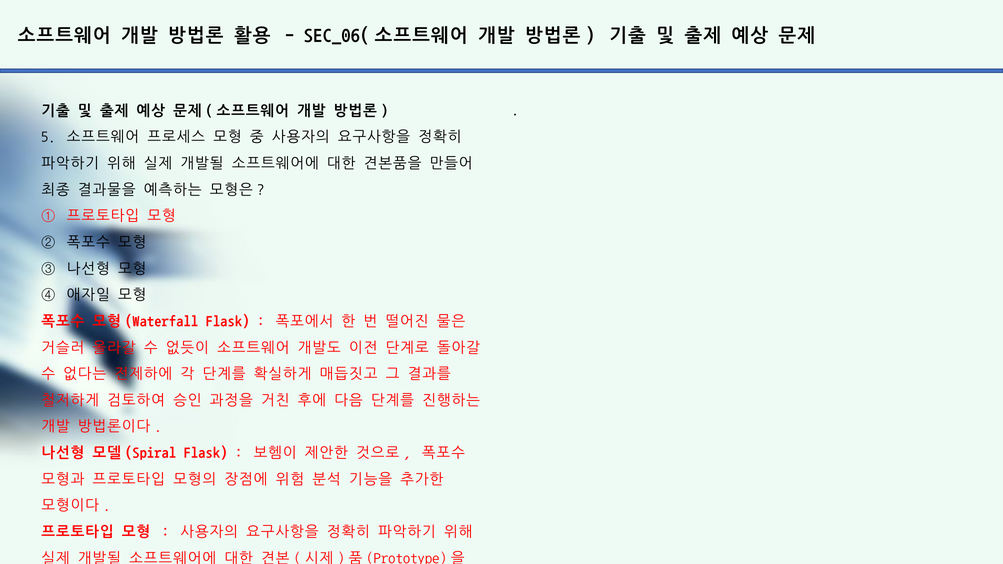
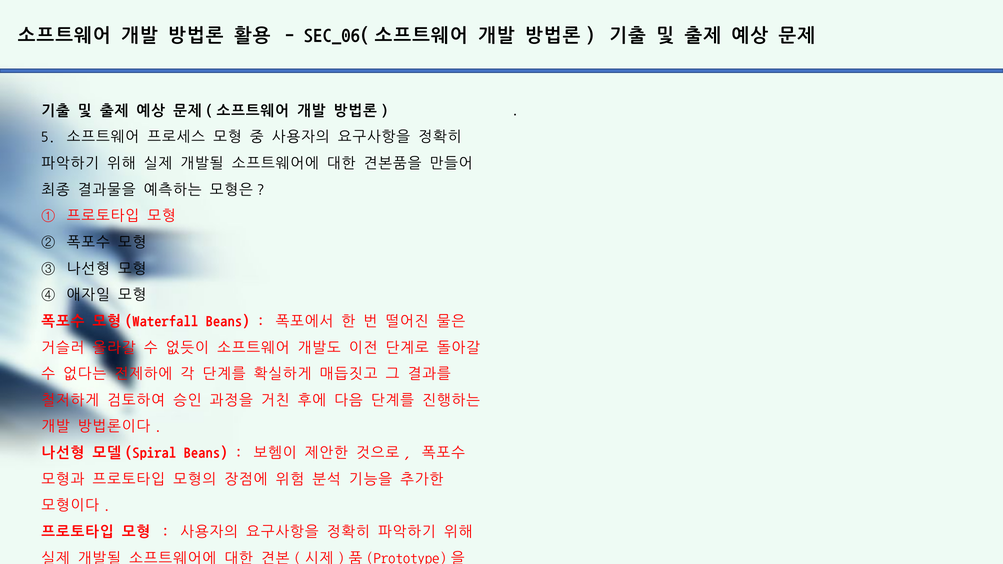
Flask at (228, 321): Flask -> Beans
Flask at (206, 453): Flask -> Beans
